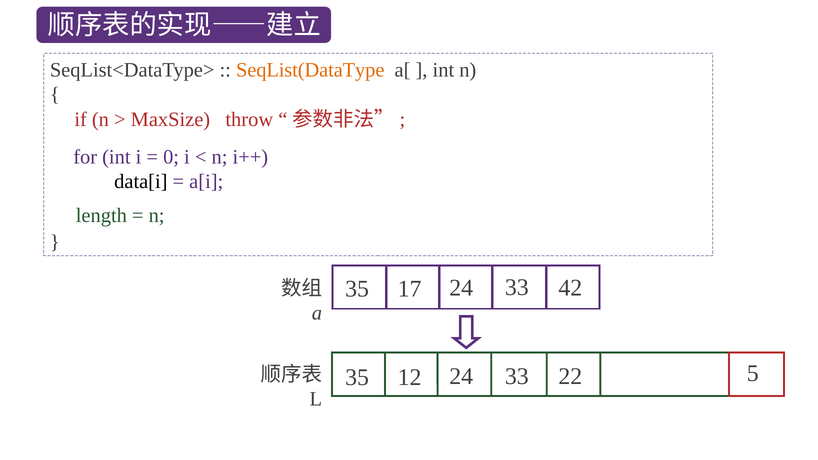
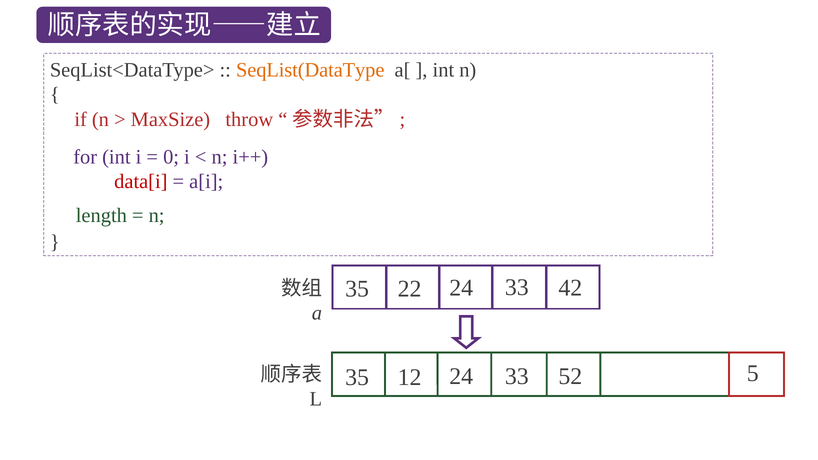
data[i colour: black -> red
17: 17 -> 22
22: 22 -> 52
